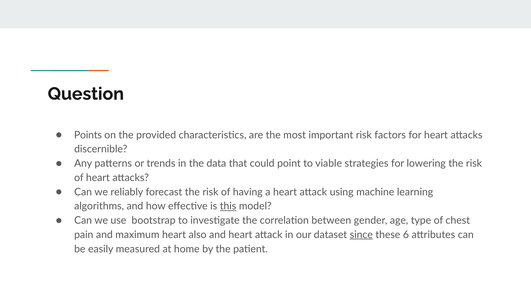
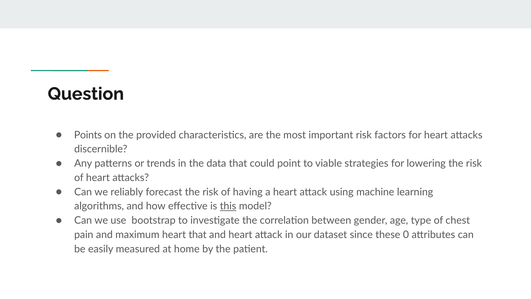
heart also: also -> that
since underline: present -> none
6: 6 -> 0
